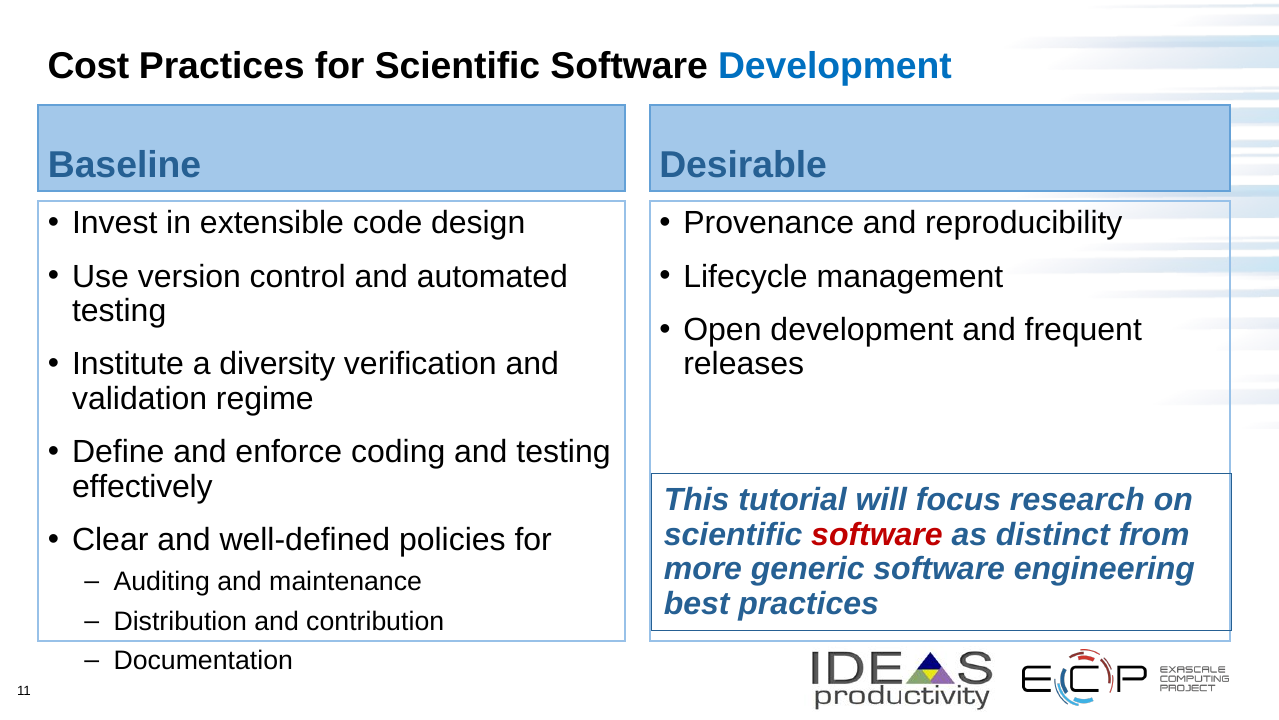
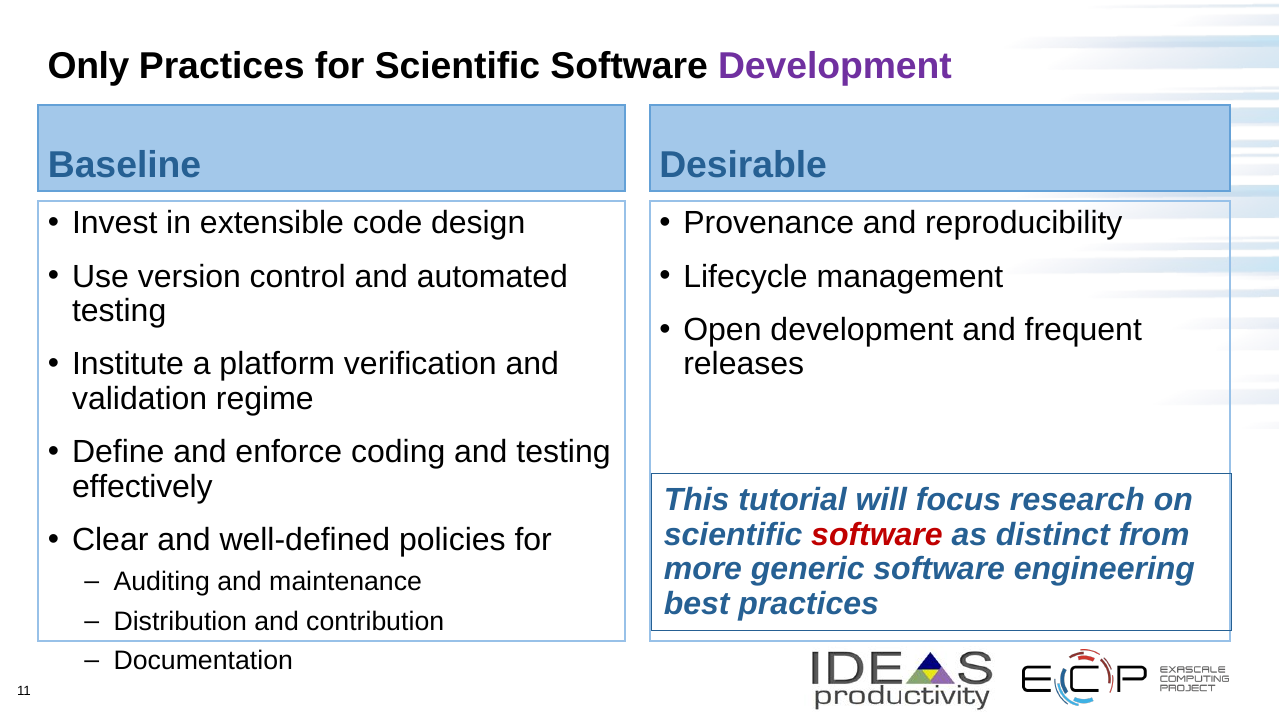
Cost: Cost -> Only
Development at (835, 66) colour: blue -> purple
diversity: diversity -> platform
